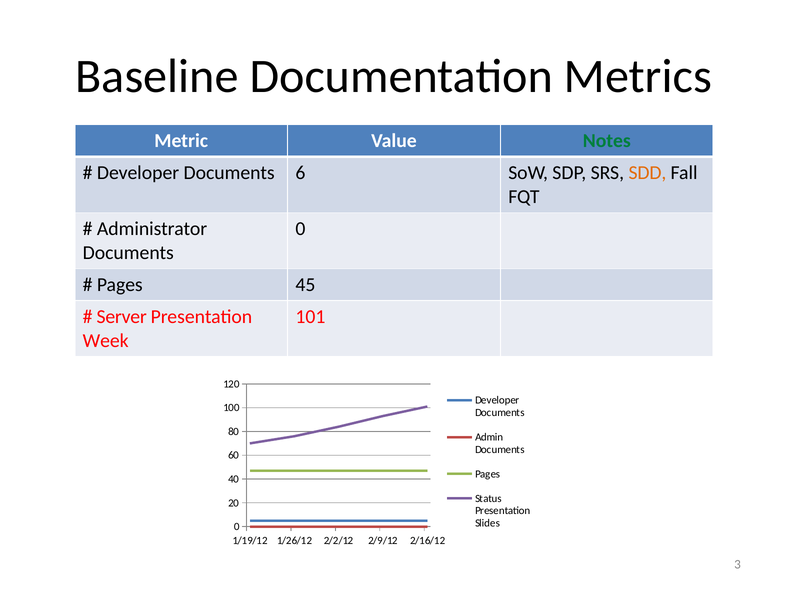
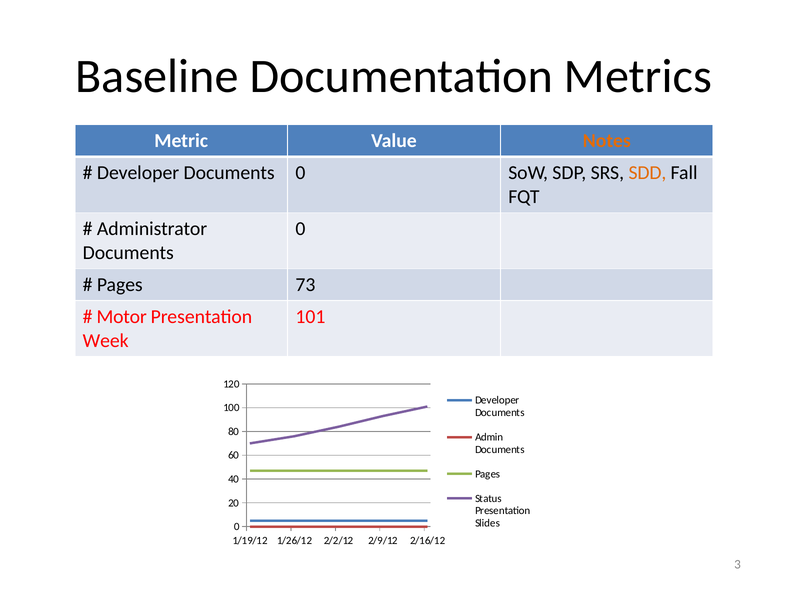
Notes colour: green -> orange
Developer Documents 6: 6 -> 0
45: 45 -> 73
Server: Server -> Motor
